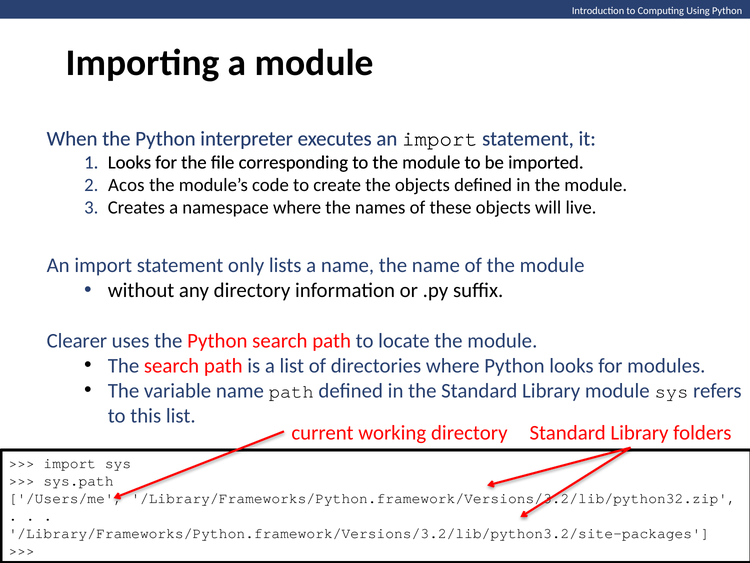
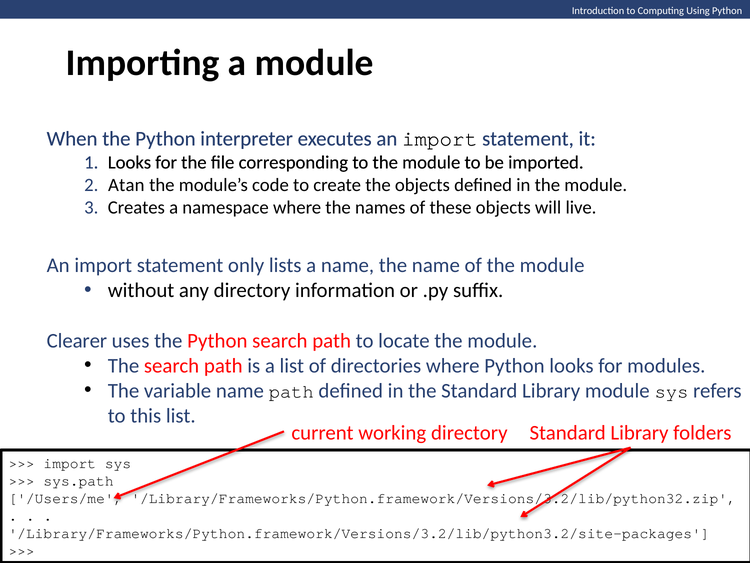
Acos: Acos -> Atan
